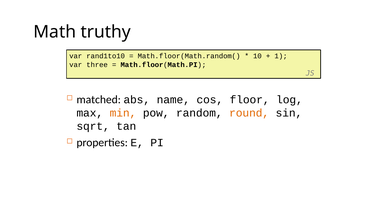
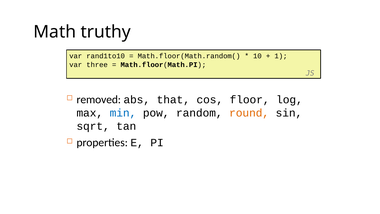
matched: matched -> removed
name: name -> that
min colour: orange -> blue
